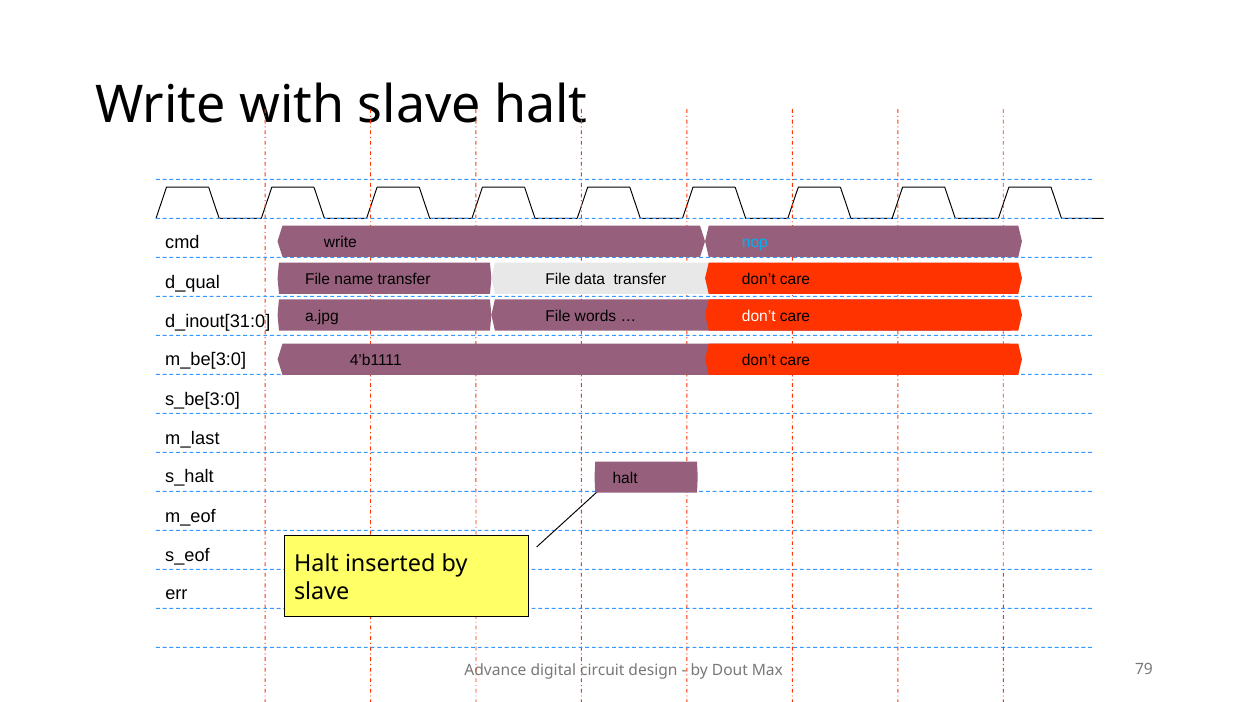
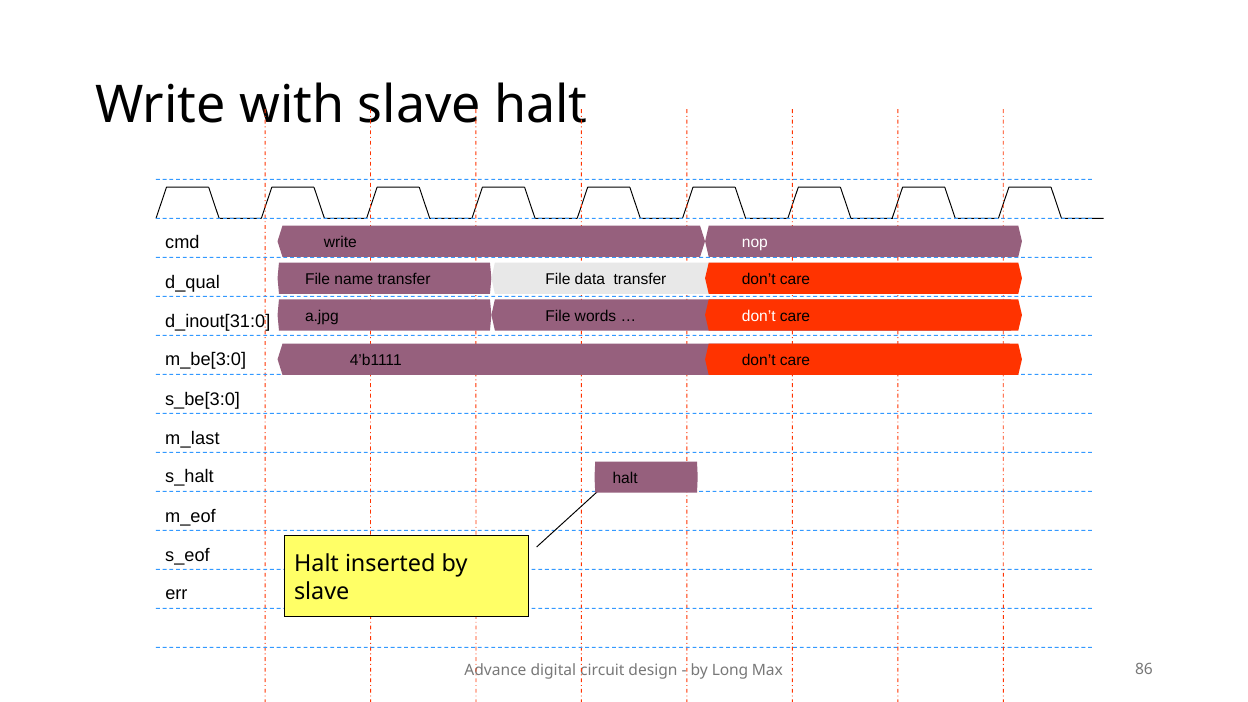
nop colour: light blue -> white
Dout: Dout -> Long
79: 79 -> 86
